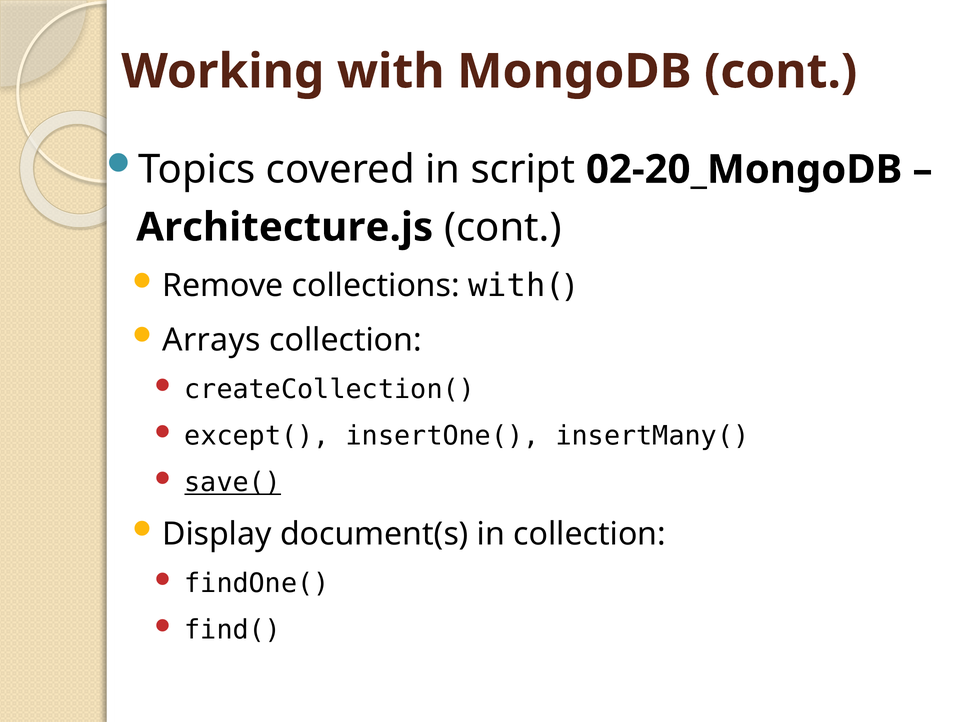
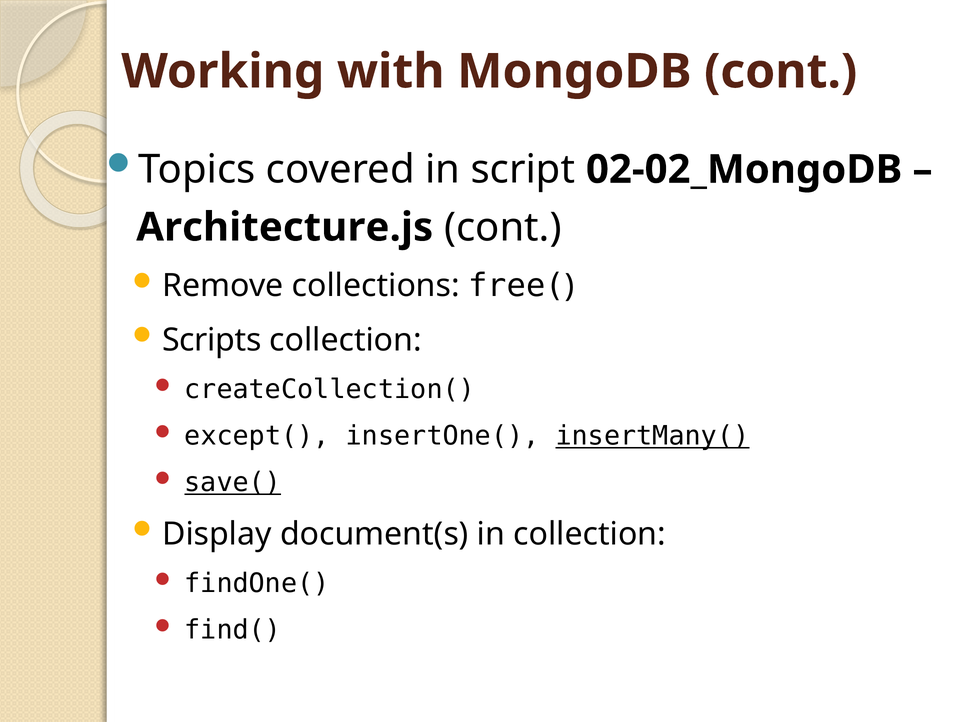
02-20_MongoDB: 02-20_MongoDB -> 02-02_MongoDB
with(: with( -> free(
Arrays: Arrays -> Scripts
insertMany( underline: none -> present
